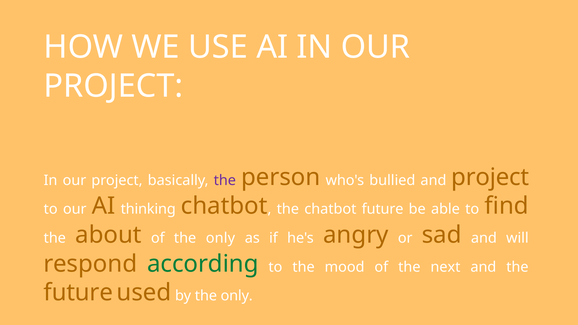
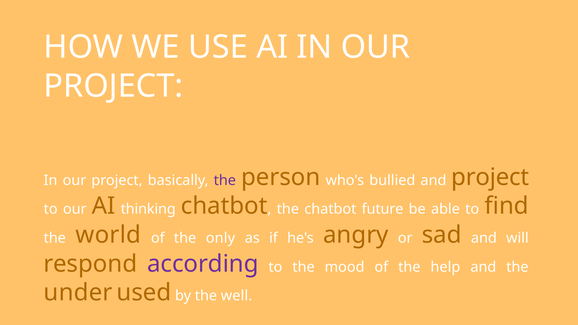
about: about -> world
according colour: green -> purple
next: next -> help
future at (78, 293): future -> under
by the only: only -> well
